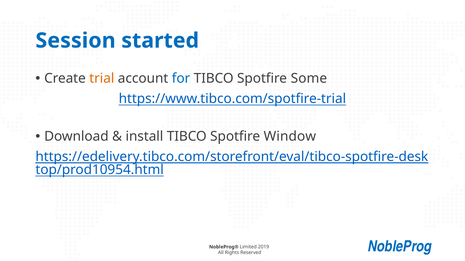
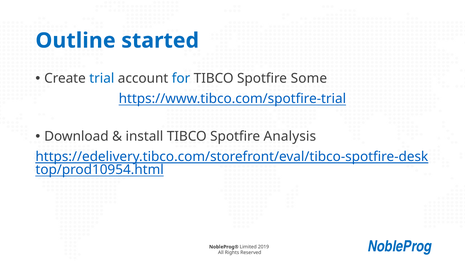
Session: Session -> Outline
trial colour: orange -> blue
Window: Window -> Analysis
